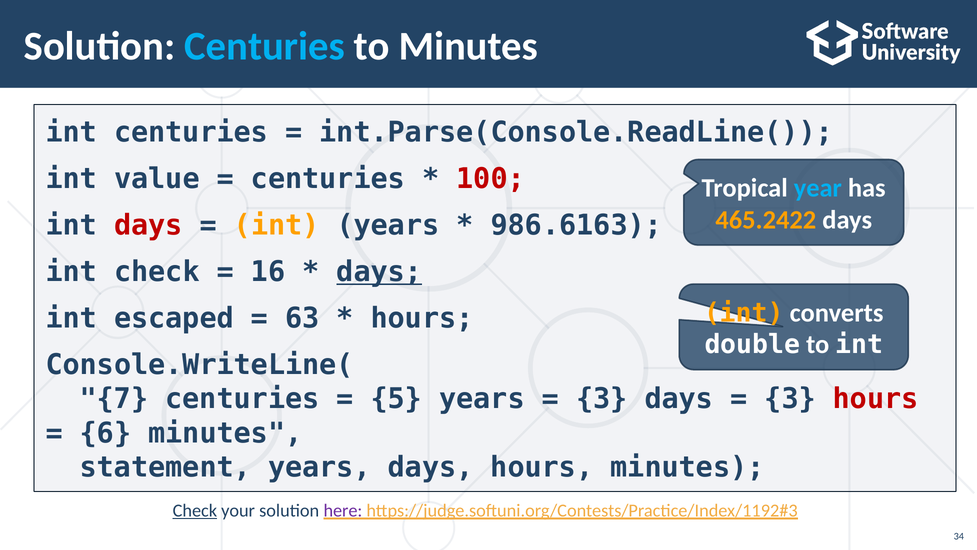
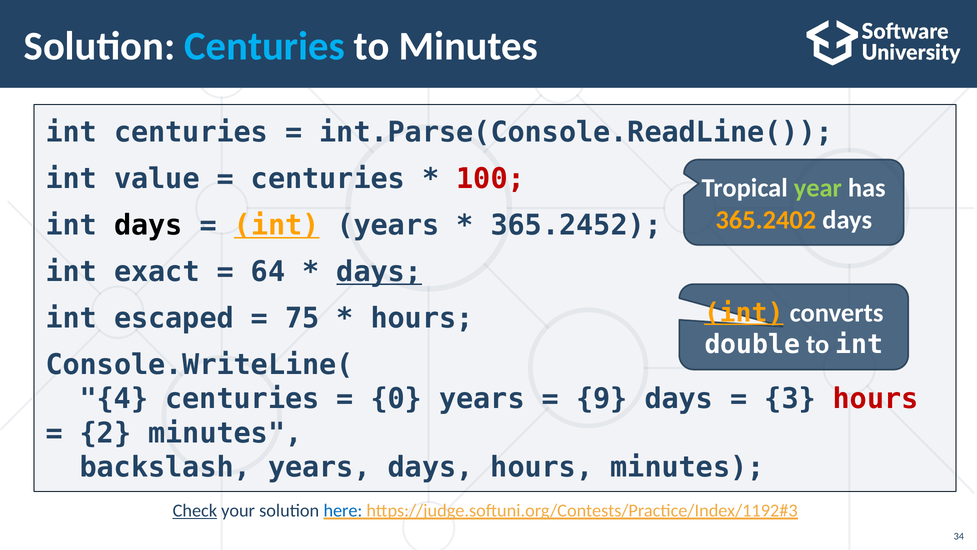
year colour: light blue -> light green
465.2422: 465.2422 -> 365.2402
days at (148, 225) colour: red -> black
int at (277, 225) underline: none -> present
986.6163: 986.6163 -> 365.2452
int check: check -> exact
16: 16 -> 64
int at (744, 313) underline: none -> present
63: 63 -> 75
7: 7 -> 4
5: 5 -> 0
3 at (602, 399): 3 -> 9
6: 6 -> 2
statement: statement -> backslash
here colour: purple -> blue
